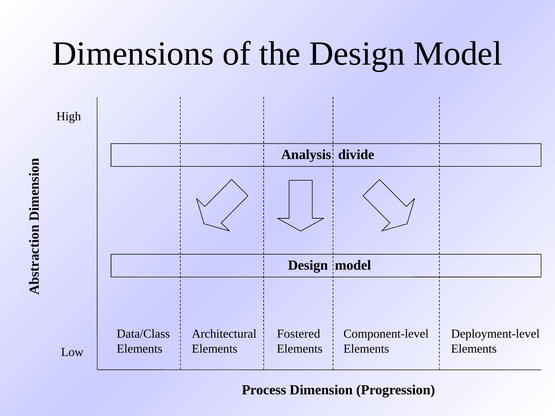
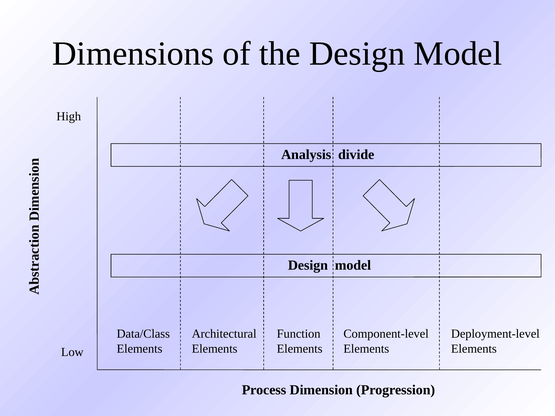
Fostered: Fostered -> Function
